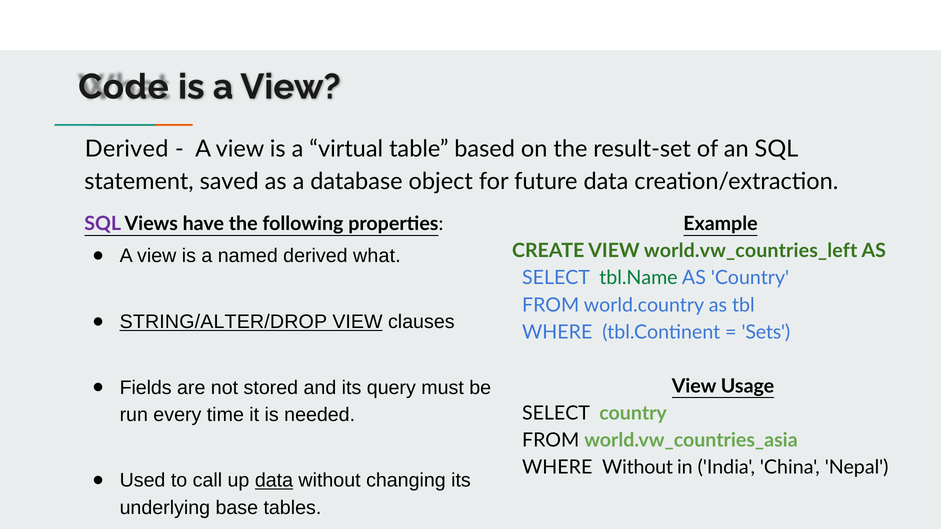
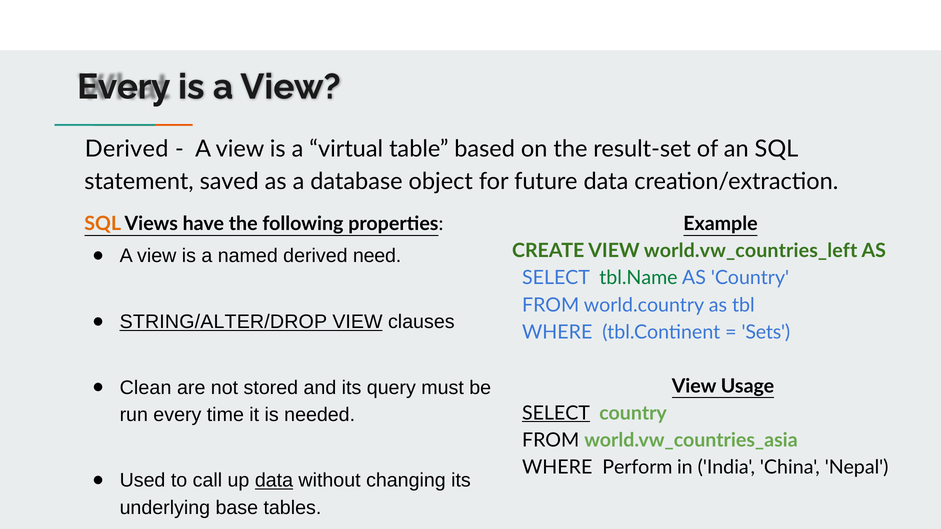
Code at (123, 87): Code -> Every
SQL at (103, 224) colour: purple -> orange
what: what -> need
Fields: Fields -> Clean
SELECT at (556, 413) underline: none -> present
WHERE Without: Without -> Perform
